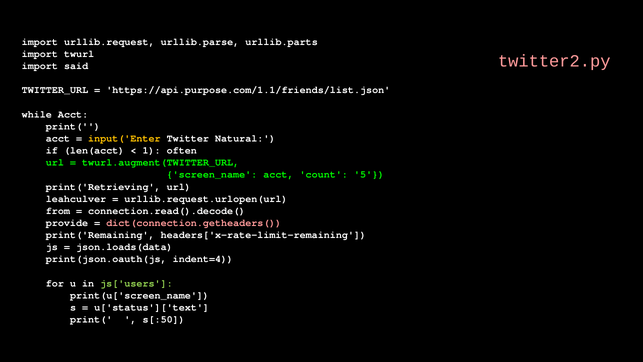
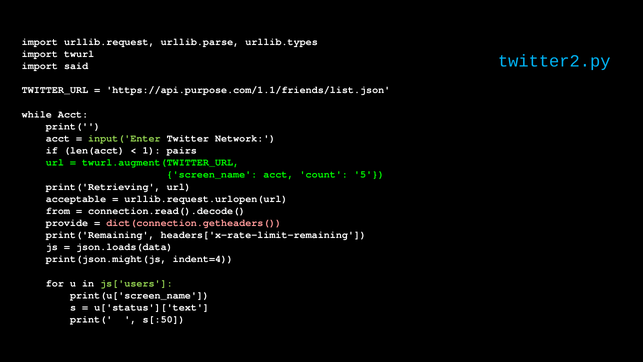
urllib.parts: urllib.parts -> urllib.types
twitter2.py colour: pink -> light blue
input('Enter colour: yellow -> light green
Natural: Natural -> Network
often: often -> pairs
leahculver: leahculver -> acceptable
print(json.oauth(js: print(json.oauth(js -> print(json.might(js
